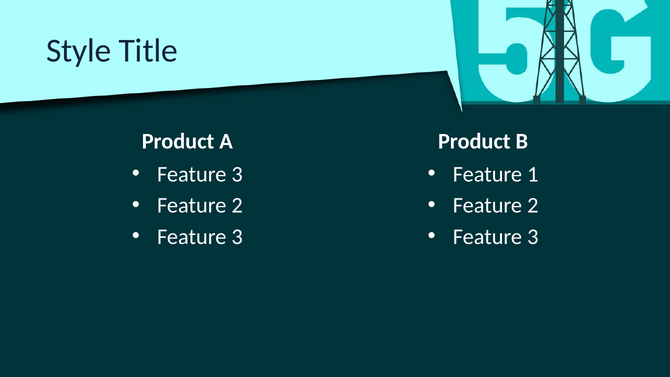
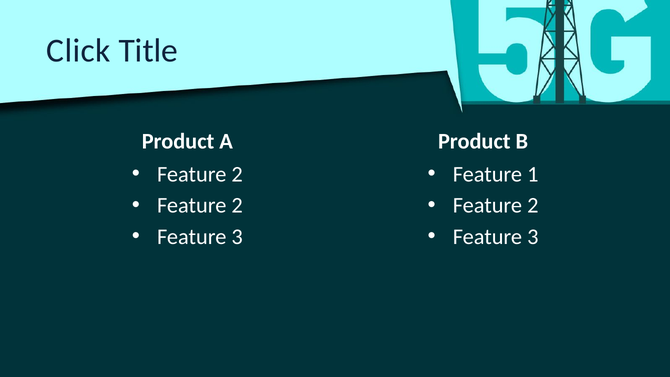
Style: Style -> Click
3 at (237, 174): 3 -> 2
